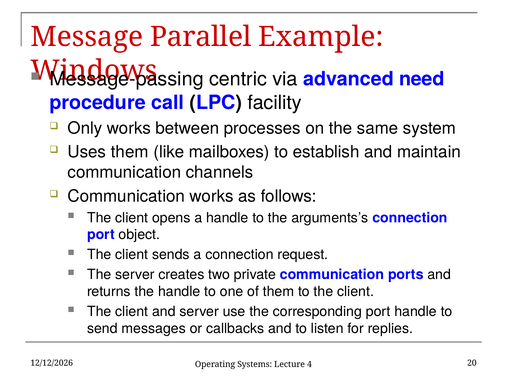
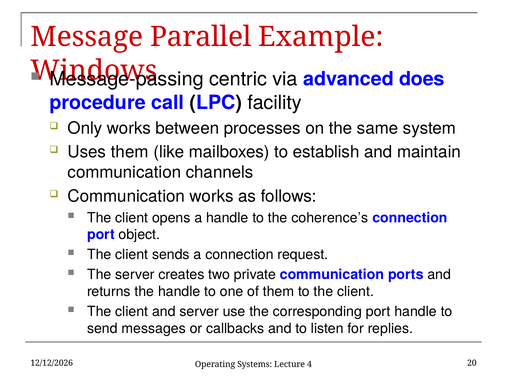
need: need -> does
arguments’s: arguments’s -> coherence’s
